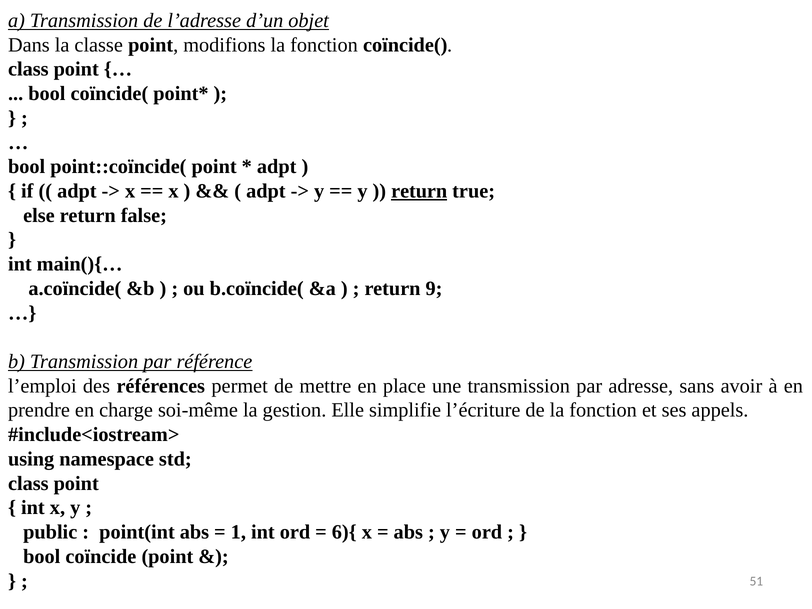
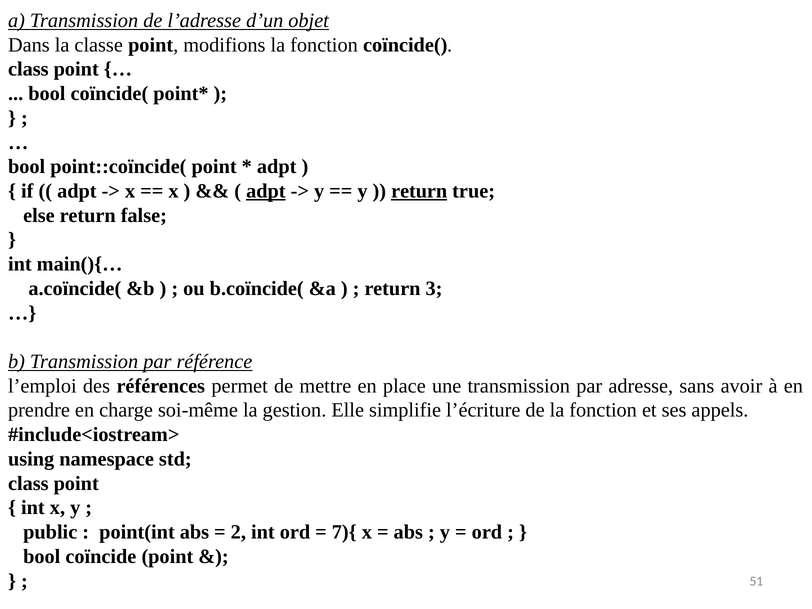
adpt at (266, 191) underline: none -> present
9: 9 -> 3
1: 1 -> 2
6){: 6){ -> 7){
